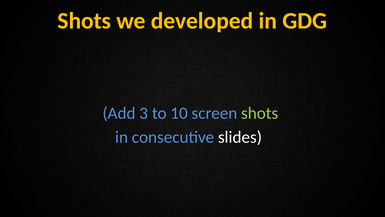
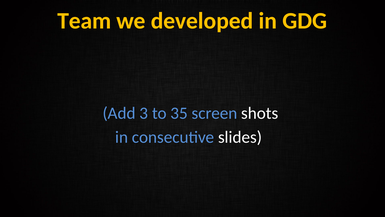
Shots at (84, 21): Shots -> Team
10: 10 -> 35
shots at (260, 113) colour: light green -> white
